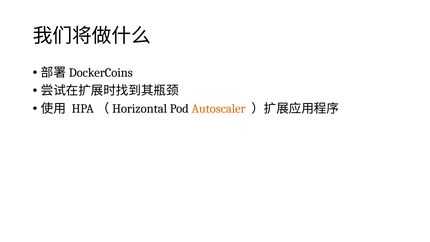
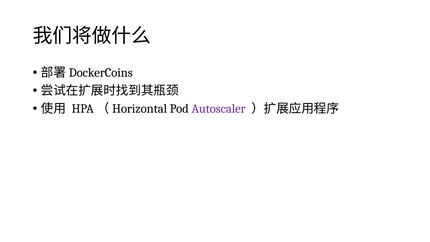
Autoscaler colour: orange -> purple
